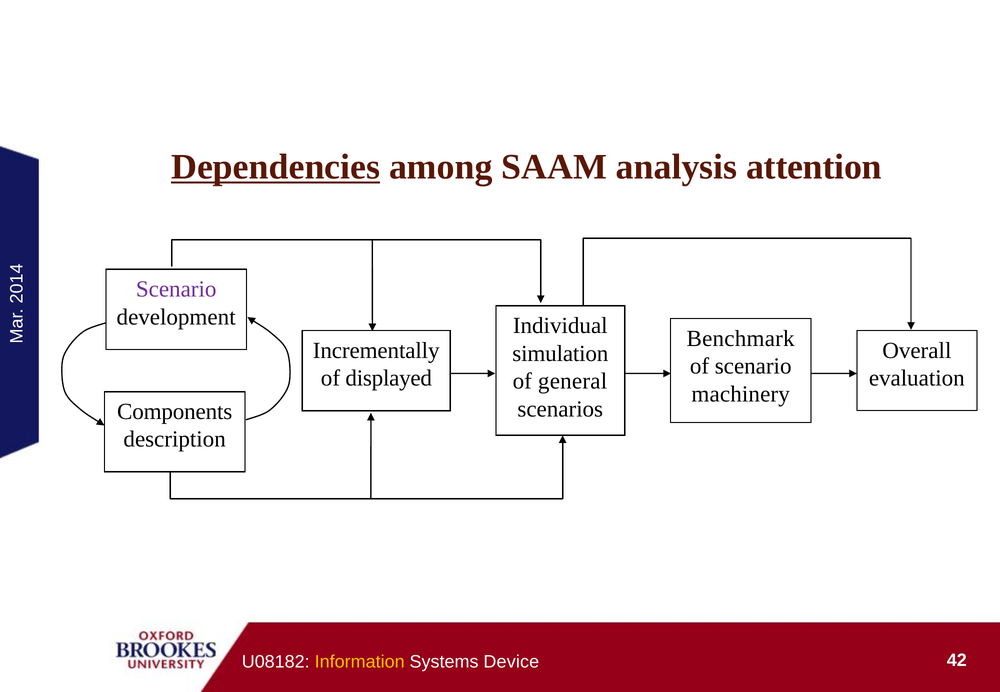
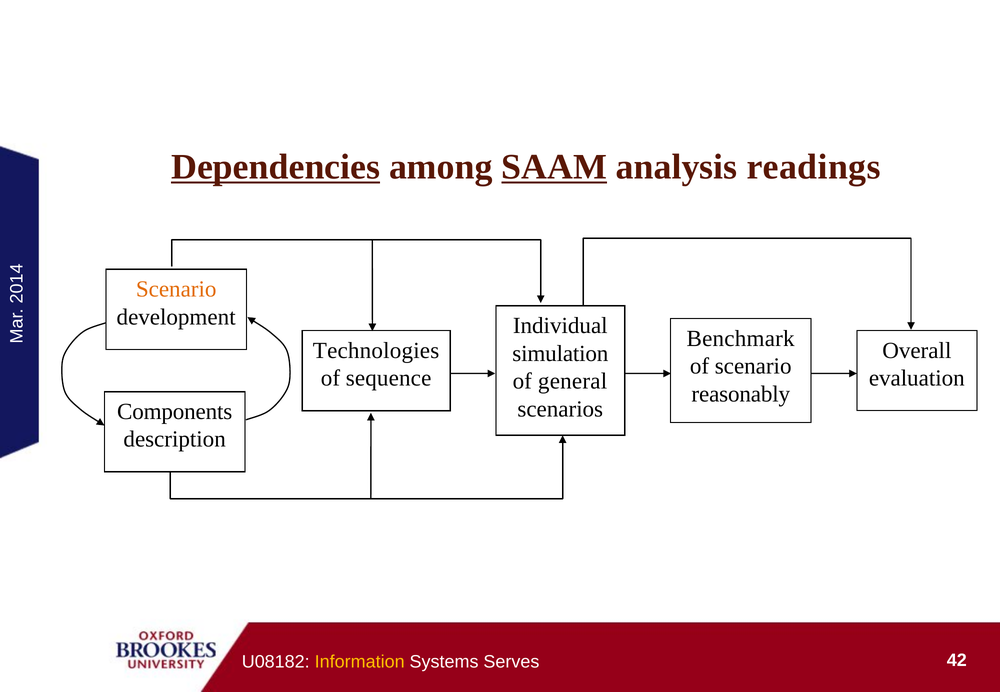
SAAM underline: none -> present
attention: attention -> readings
Scenario at (176, 289) colour: purple -> orange
Incrementally: Incrementally -> Technologies
displayed: displayed -> sequence
machinery: machinery -> reasonably
Device: Device -> Serves
